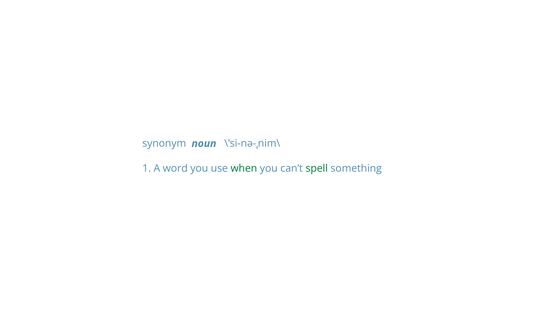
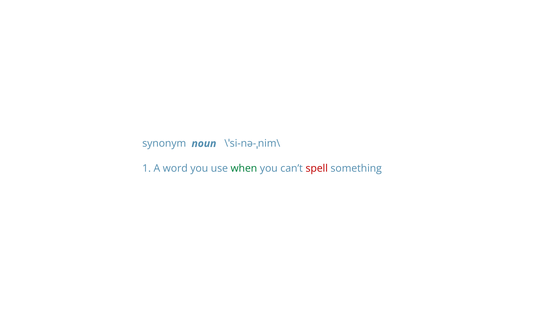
spell colour: green -> red
